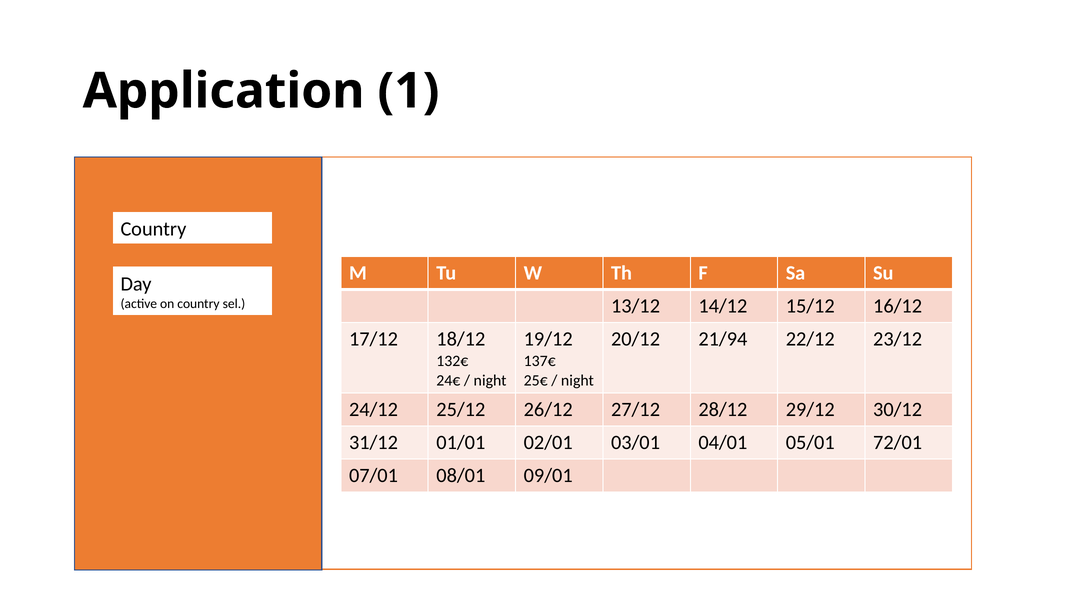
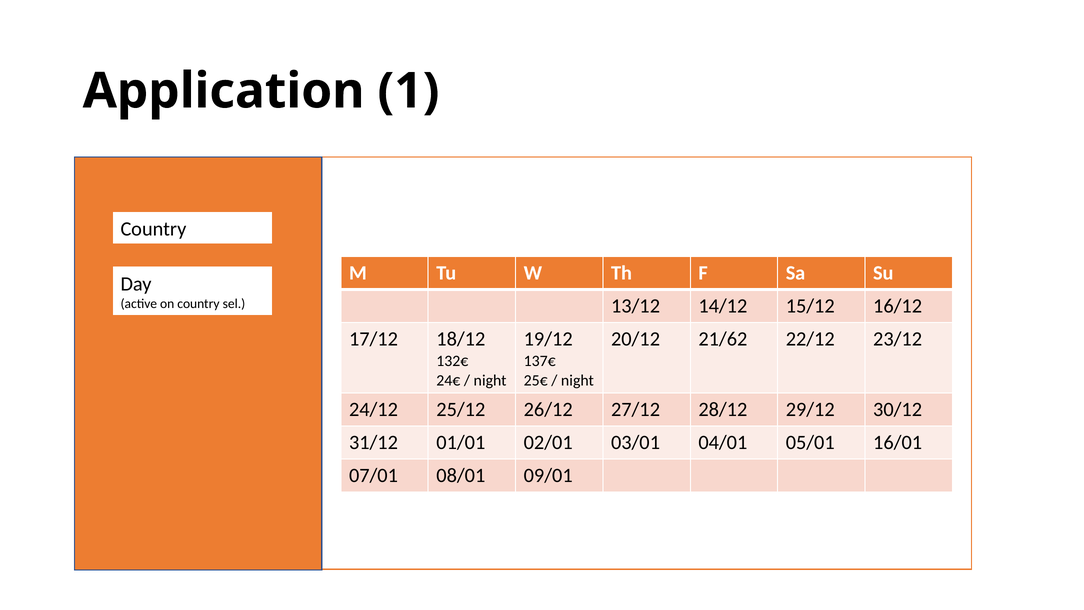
21/94: 21/94 -> 21/62
72/01: 72/01 -> 16/01
